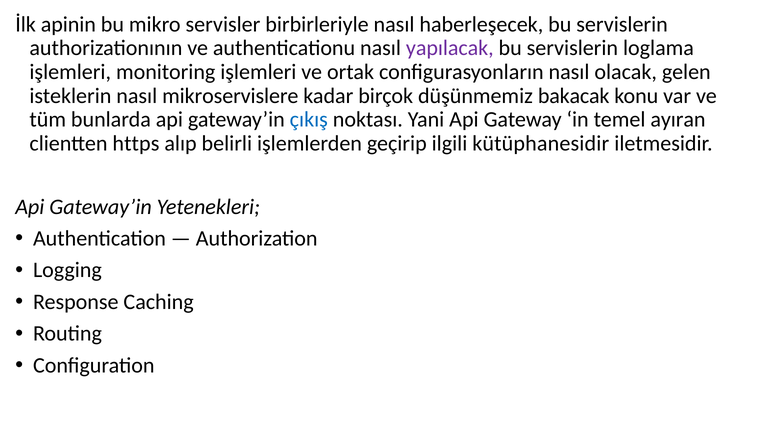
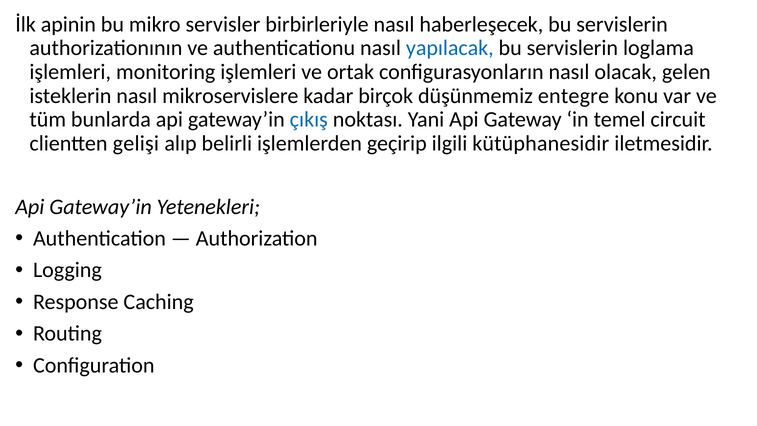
yapılacak colour: purple -> blue
bakacak: bakacak -> entegre
ayıran: ayıran -> circuit
https: https -> gelişi
